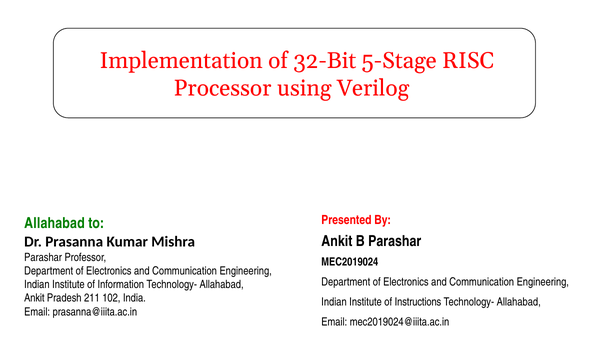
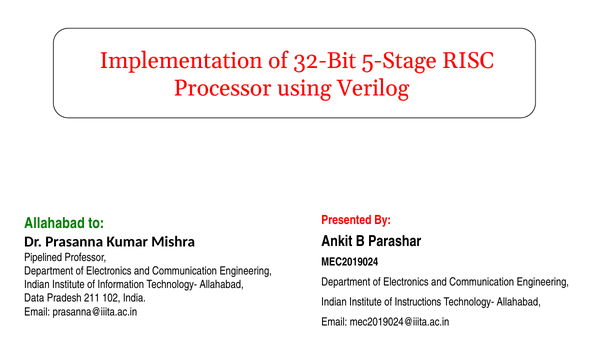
Parashar at (43, 257): Parashar -> Pipelined
Ankit at (34, 298): Ankit -> Data
